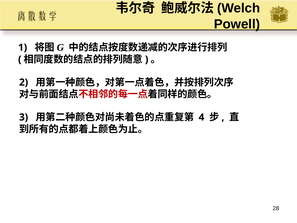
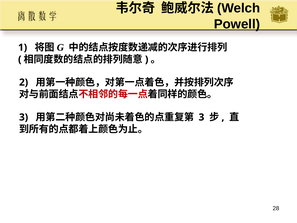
4 at (201, 117): 4 -> 3
